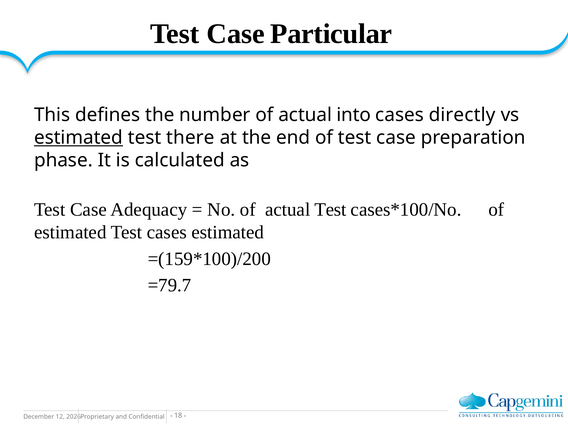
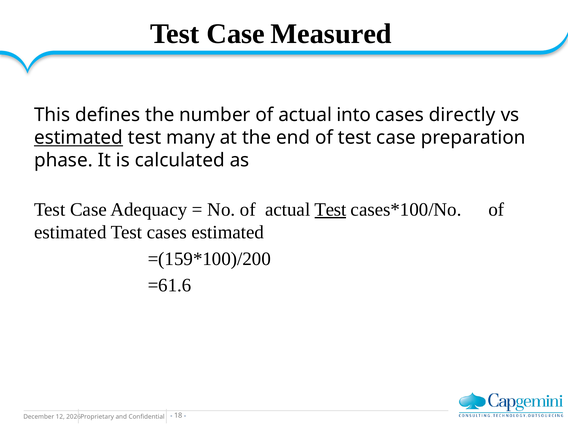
Particular: Particular -> Measured
there: there -> many
Test at (330, 210) underline: none -> present
=79.7: =79.7 -> =61.6
